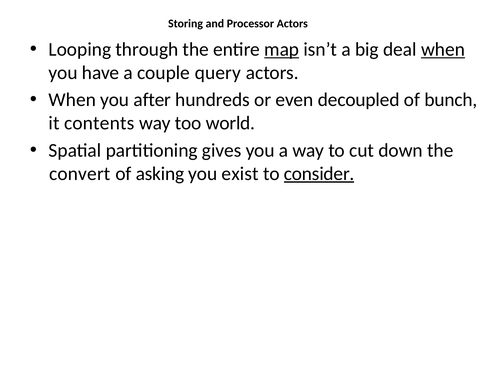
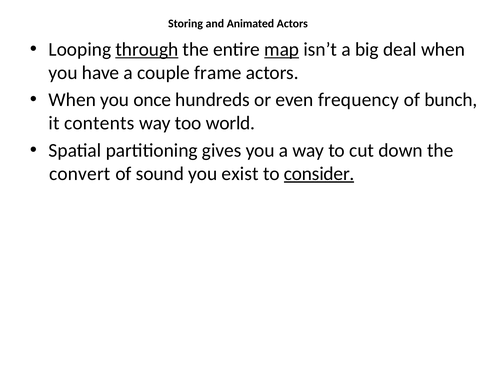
Processor: Processor -> Animated
through underline: none -> present
when at (443, 49) underline: present -> none
query: query -> frame
after: after -> once
decoupled: decoupled -> frequency
asking: asking -> sound
